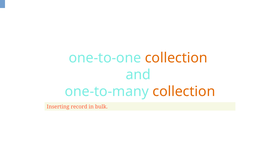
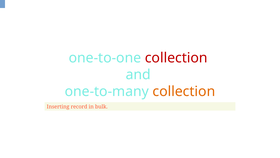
collection at (176, 58) colour: orange -> red
